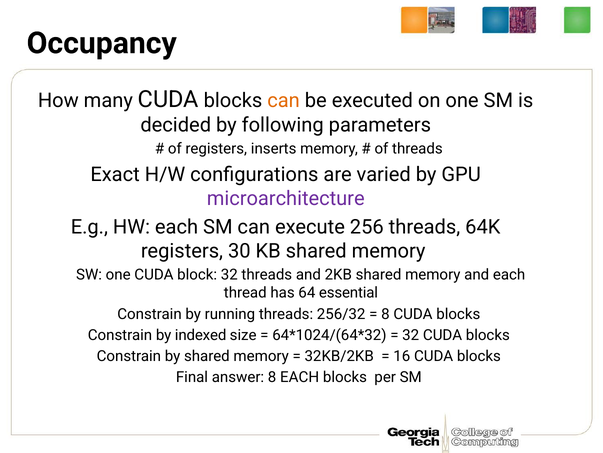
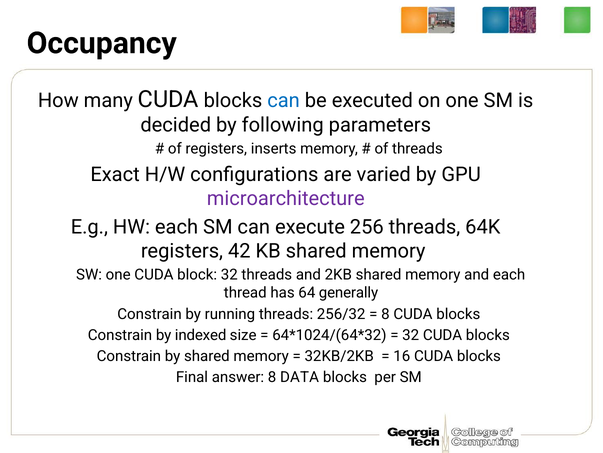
can at (284, 100) colour: orange -> blue
30: 30 -> 42
essential: essential -> generally
8 EACH: EACH -> DATA
